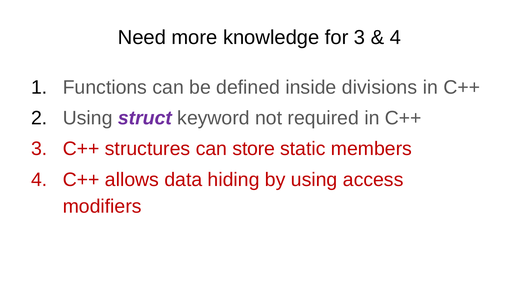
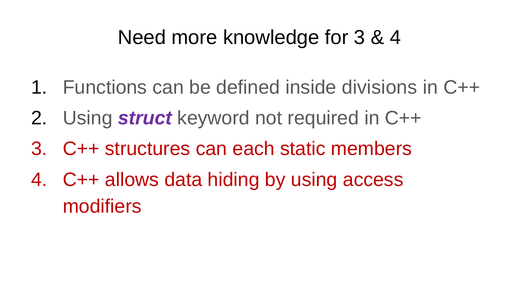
store: store -> each
